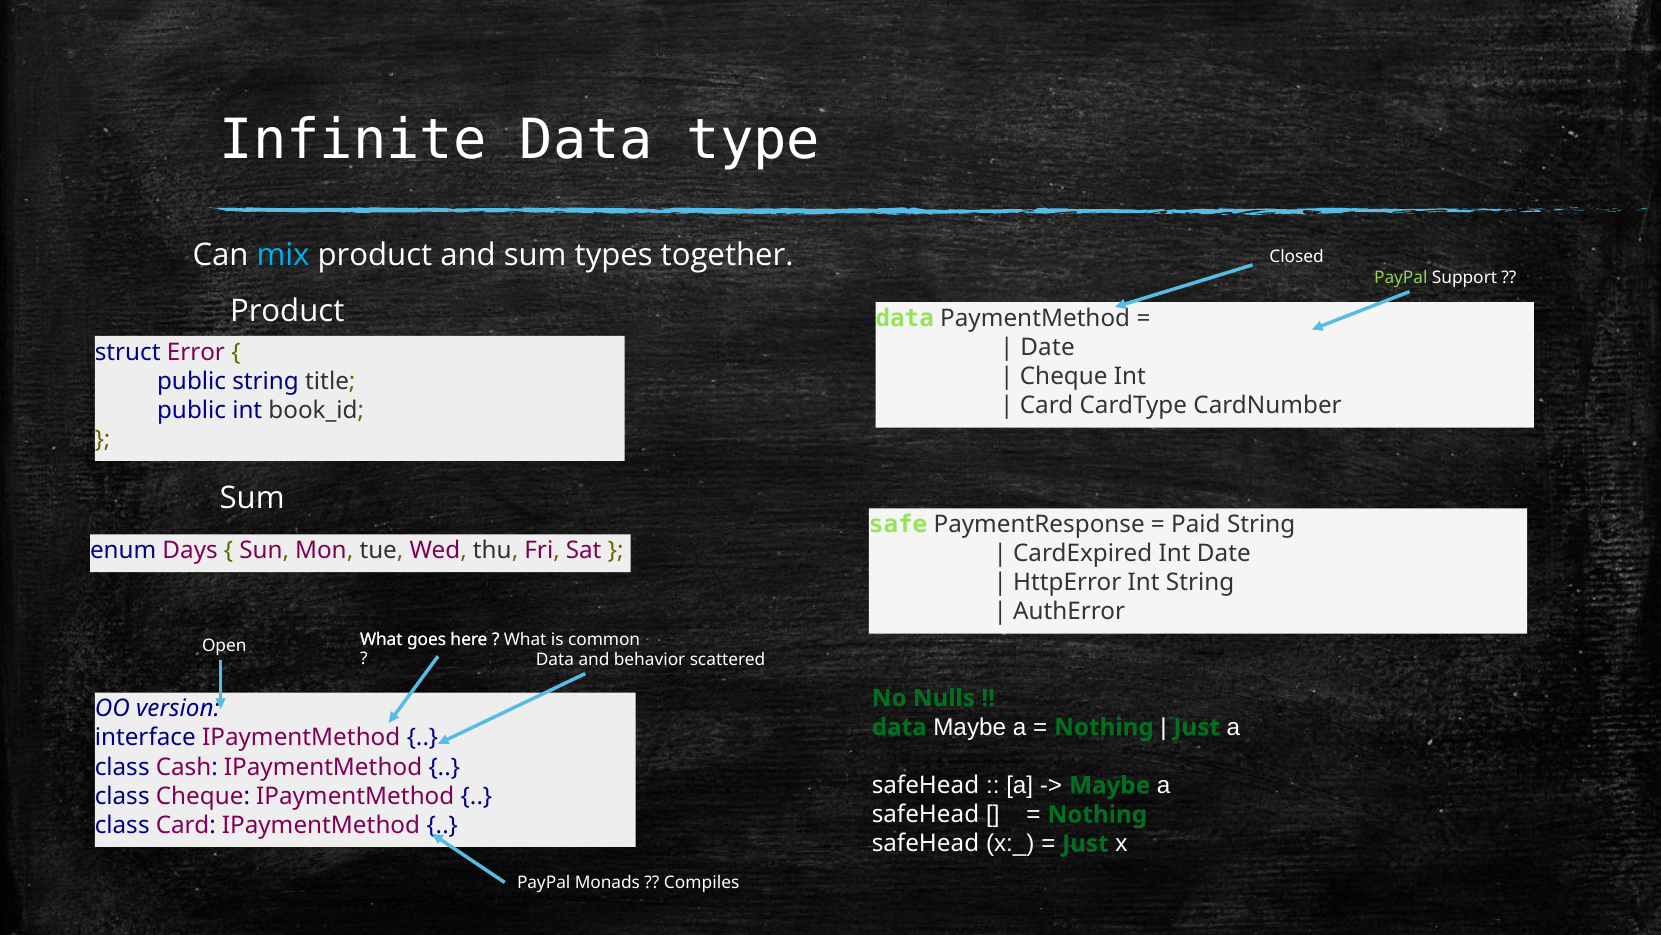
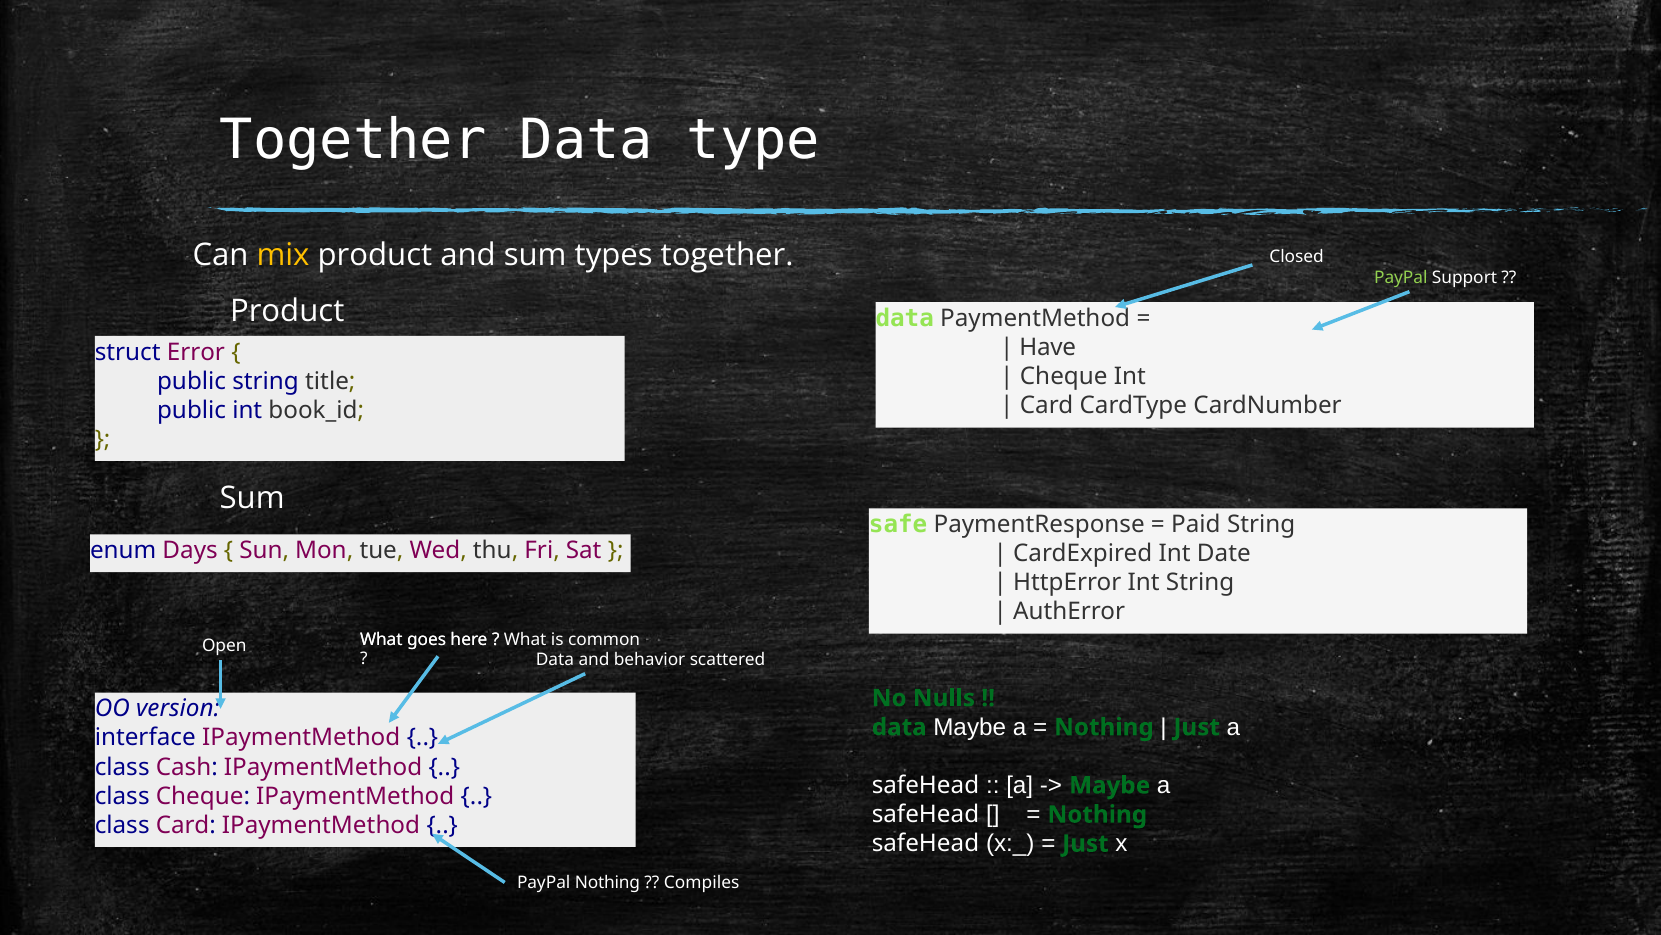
Infinite at (353, 140): Infinite -> Together
mix colour: light blue -> yellow
Date at (1047, 347): Date -> Have
PayPal Monads: Monads -> Nothing
